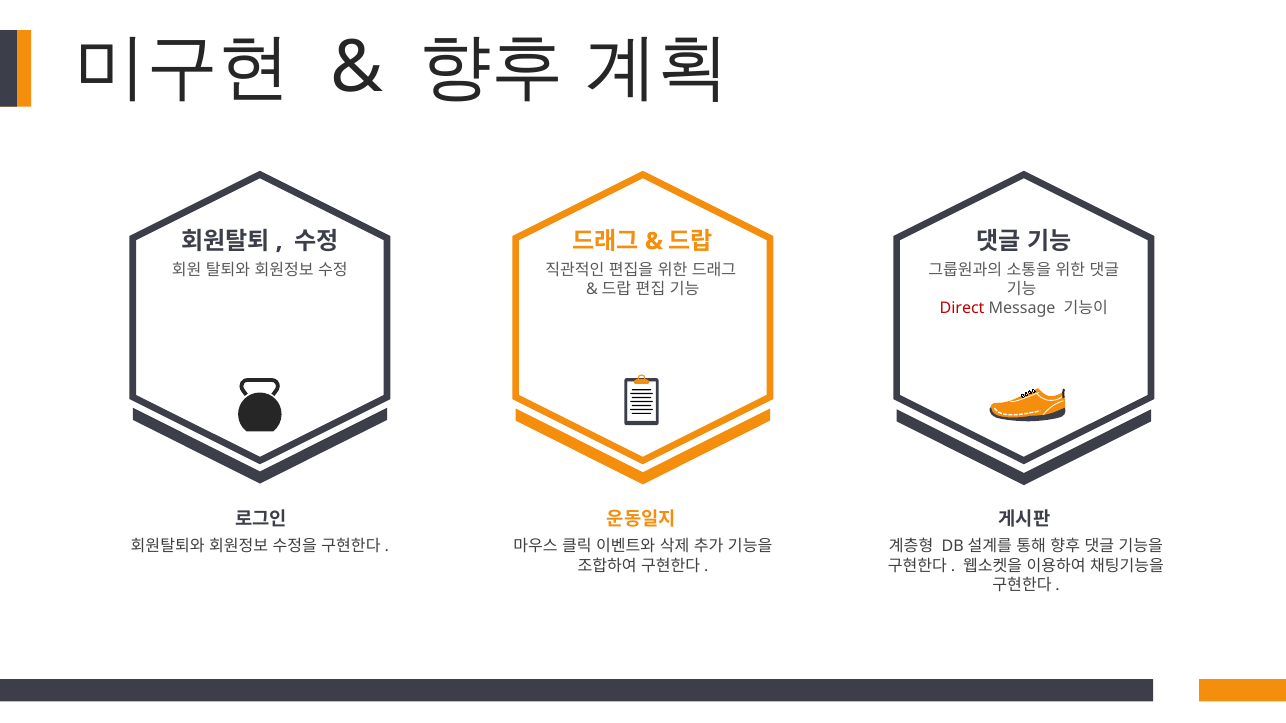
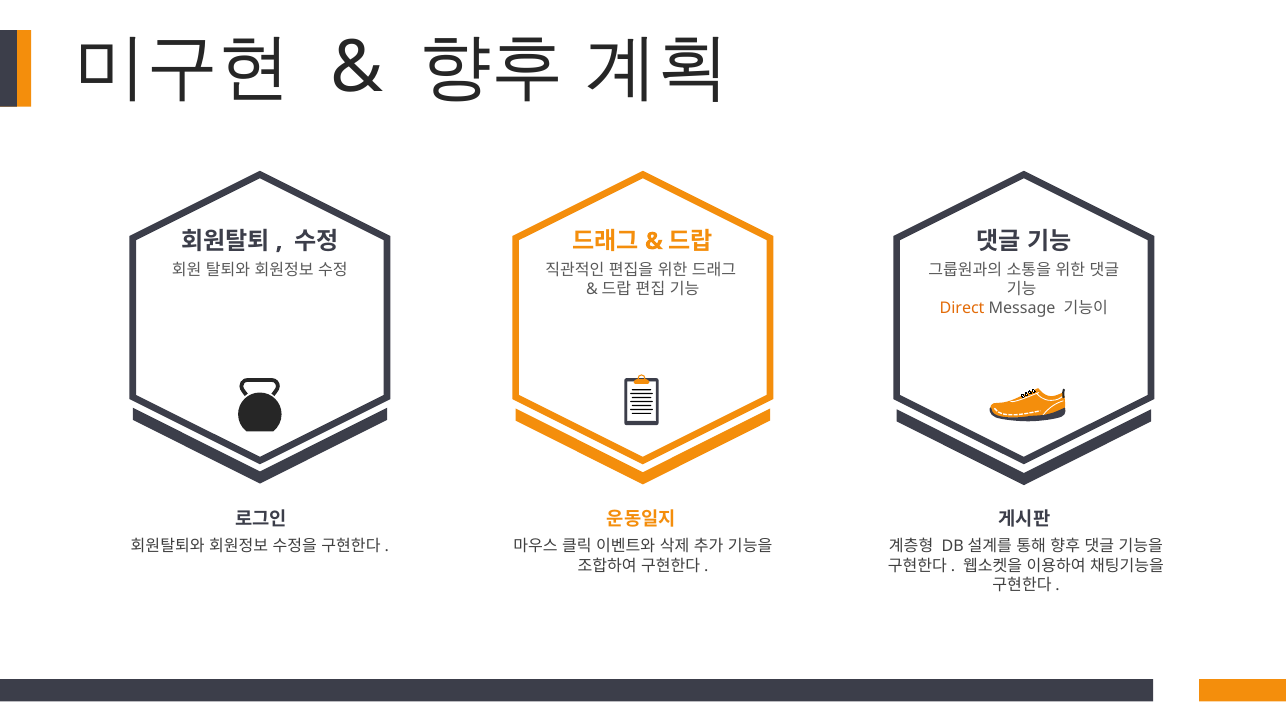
Direct colour: red -> orange
